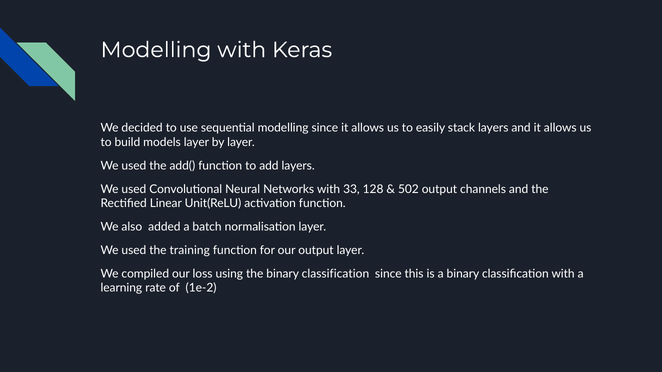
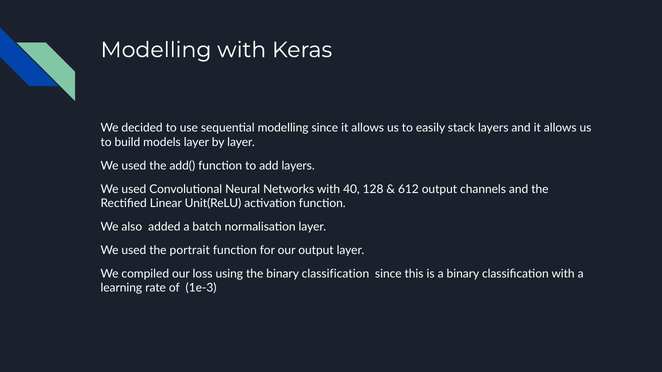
33: 33 -> 40
502: 502 -> 612
training: training -> portrait
1e-2: 1e-2 -> 1e-3
